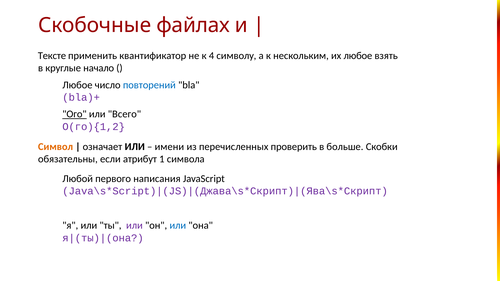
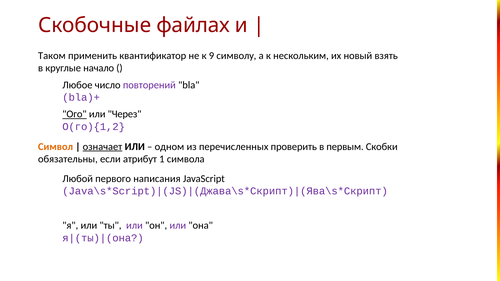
Тексте: Тексте -> Таком
4: 4 -> 9
их любое: любое -> новый
повторений colour: blue -> purple
Всего: Всего -> Через
означает underline: none -> present
имени: имени -> одном
больше: больше -> первым
или at (178, 226) colour: blue -> purple
